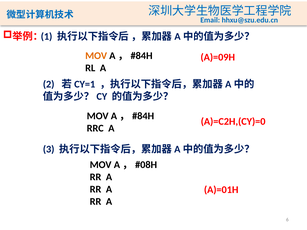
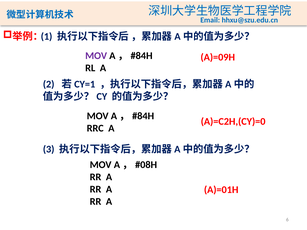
MOV at (96, 56) colour: orange -> purple
